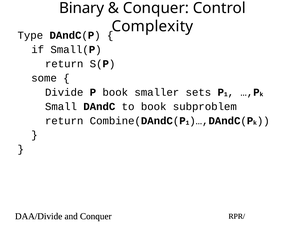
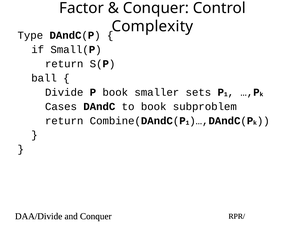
Binary: Binary -> Factor
some: some -> ball
Small: Small -> Cases
